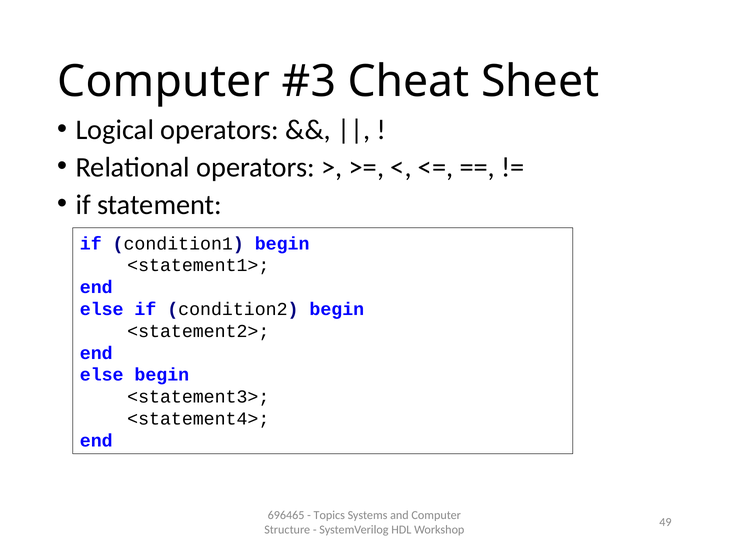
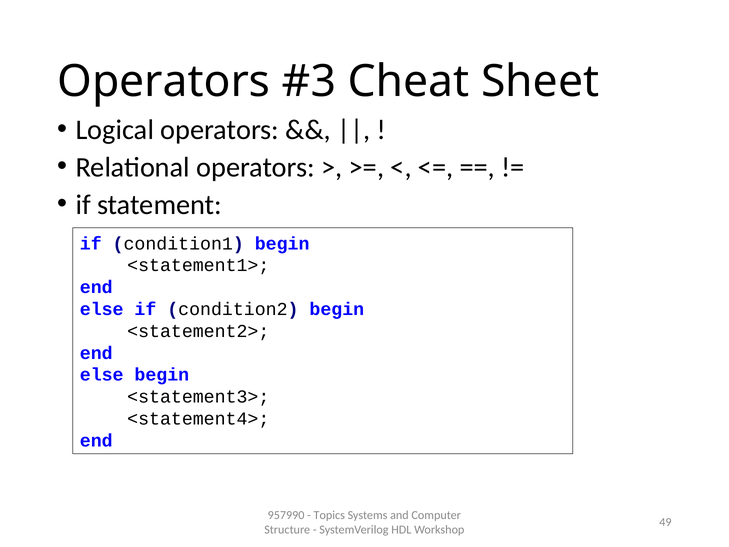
Computer at (164, 82): Computer -> Operators
696465: 696465 -> 957990
